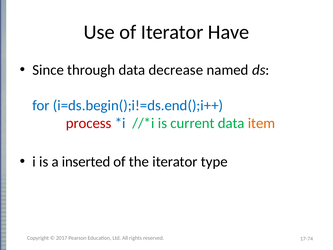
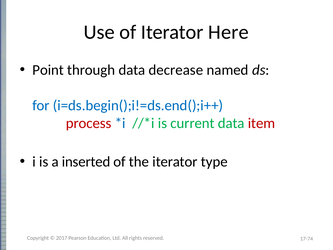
Have: Have -> Here
Since: Since -> Point
item colour: orange -> red
